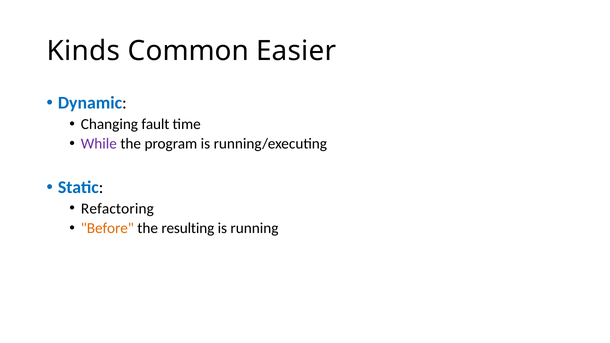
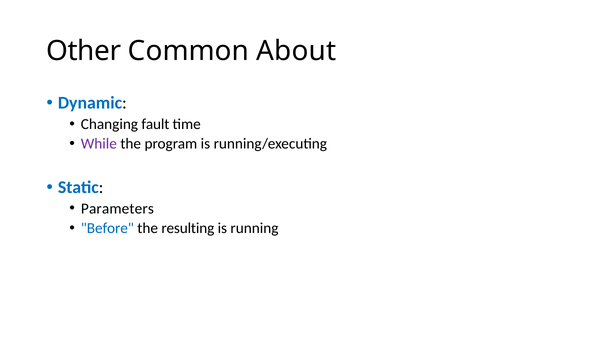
Kinds: Kinds -> Other
Easier: Easier -> About
Refactoring: Refactoring -> Parameters
Before colour: orange -> blue
